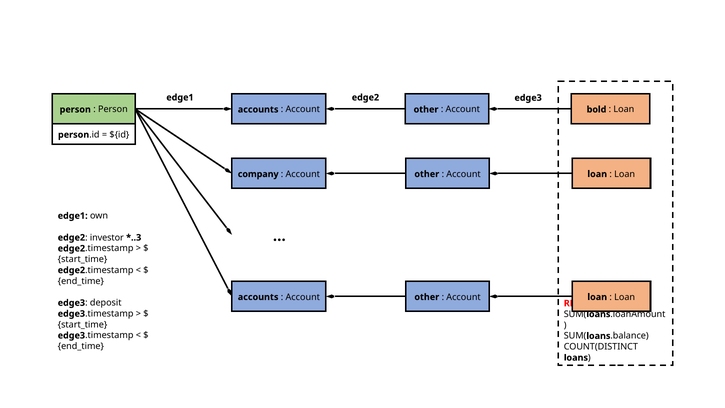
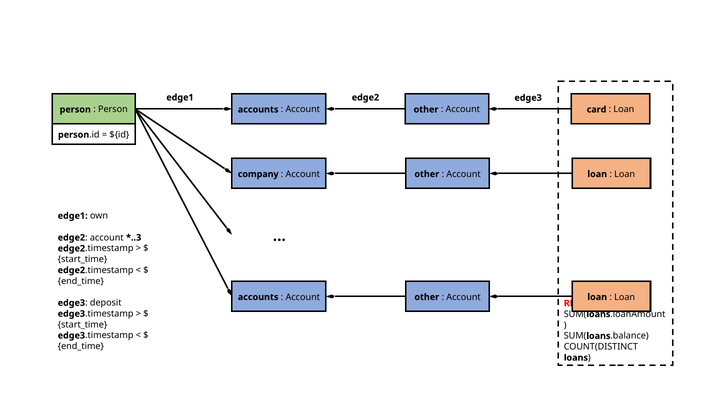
bold: bold -> card
edge2 investor: investor -> account
